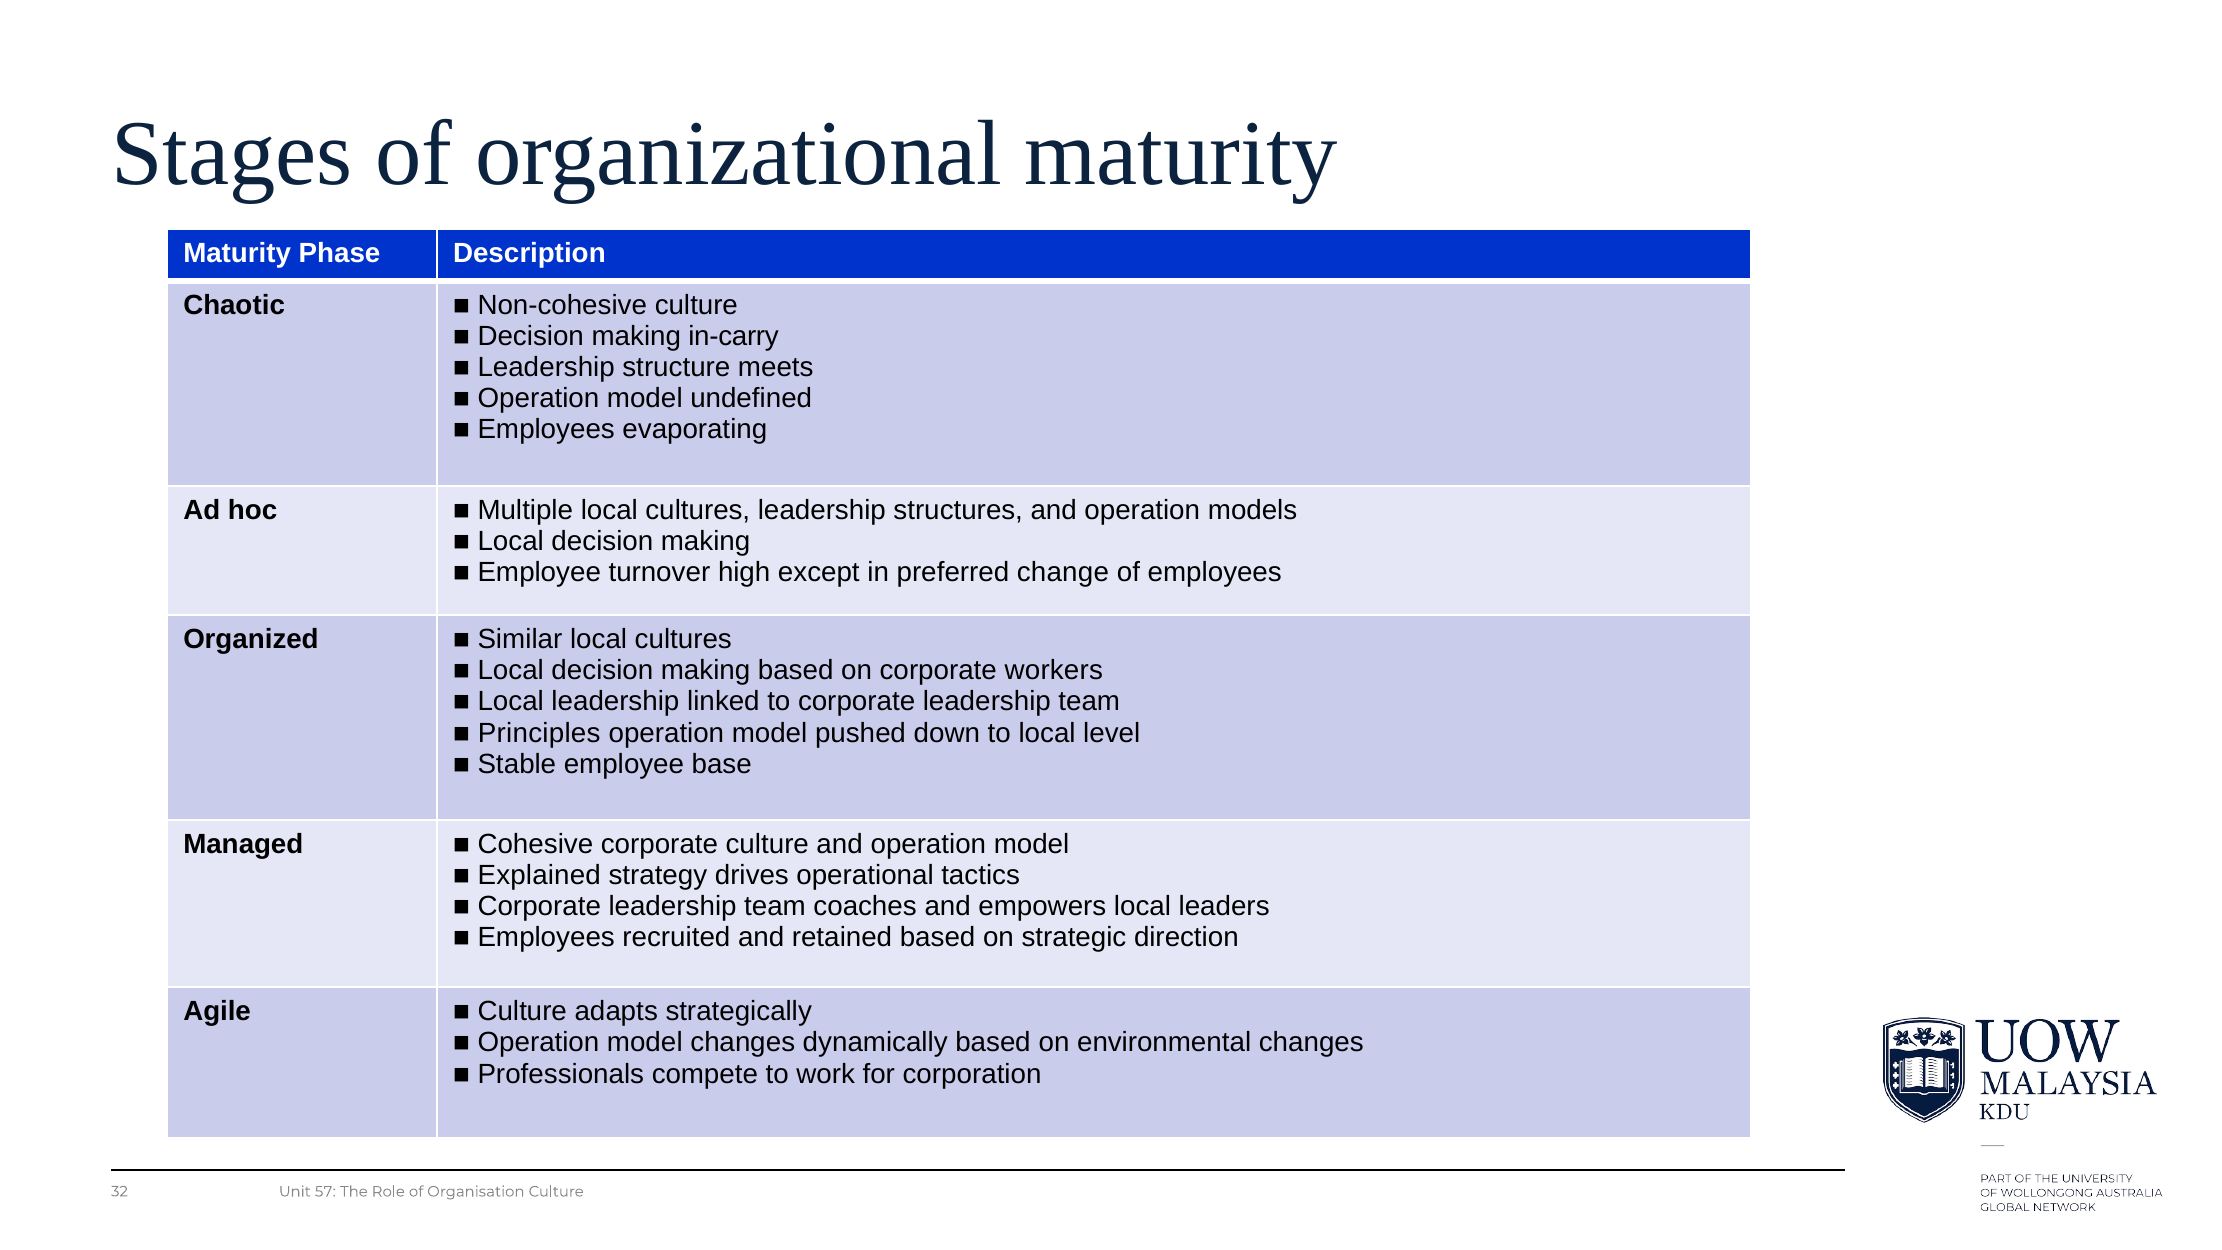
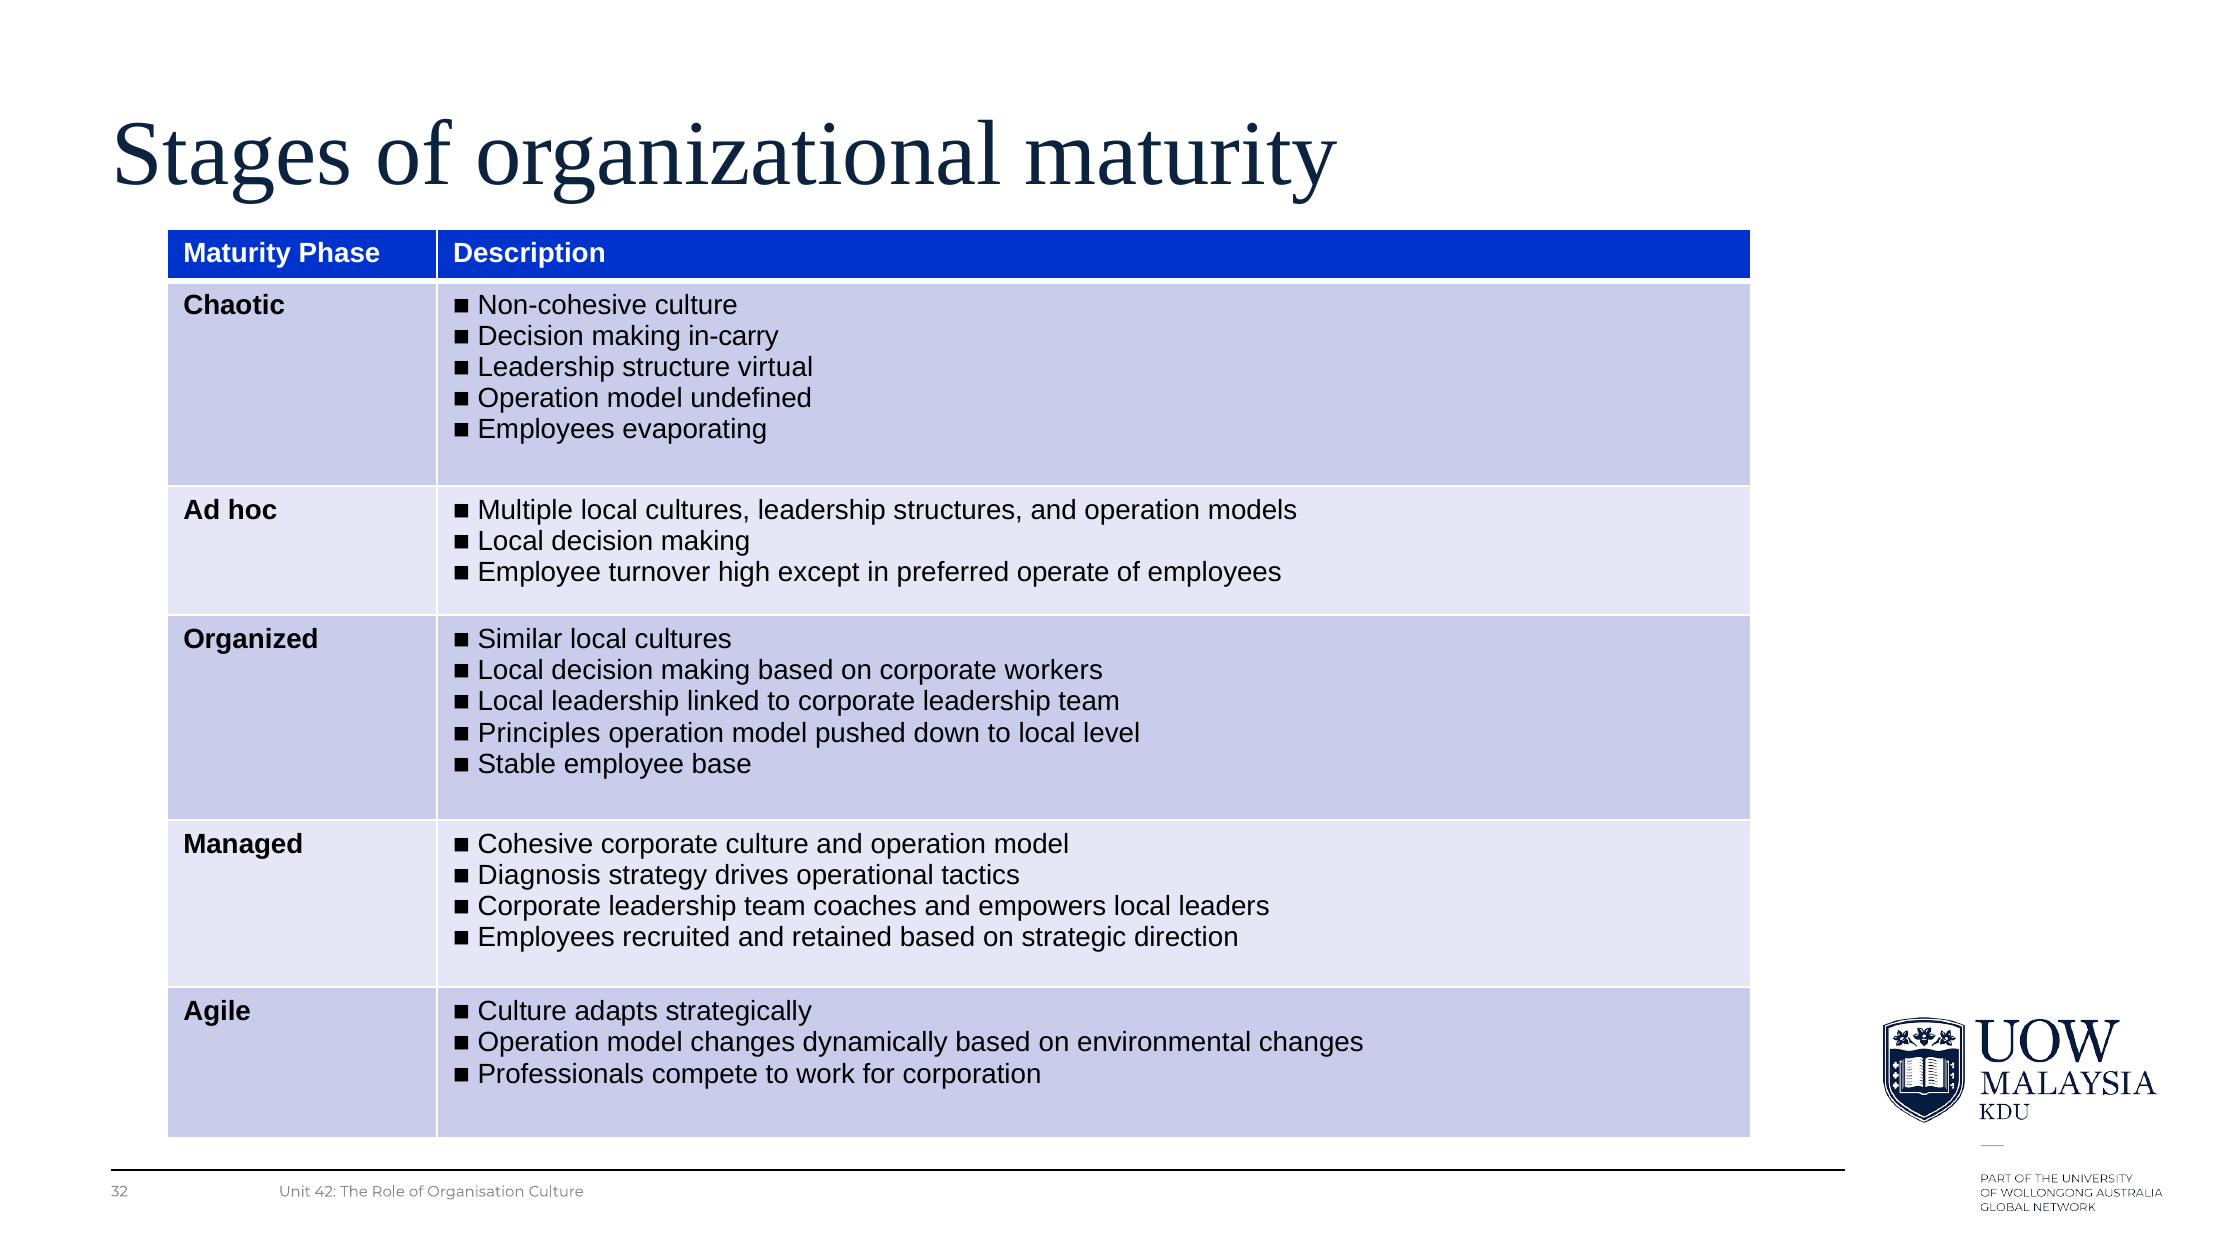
meets: meets -> virtual
change: change -> operate
Explained: Explained -> Diagnosis
57: 57 -> 42
